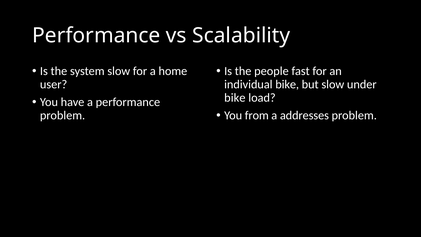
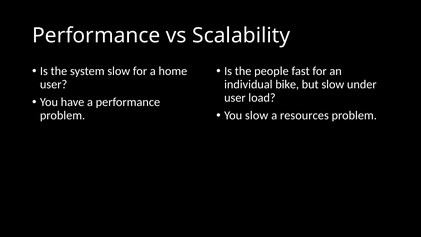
bike at (235, 98): bike -> user
You from: from -> slow
addresses: addresses -> resources
